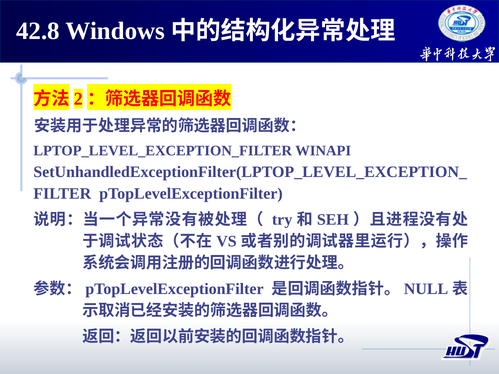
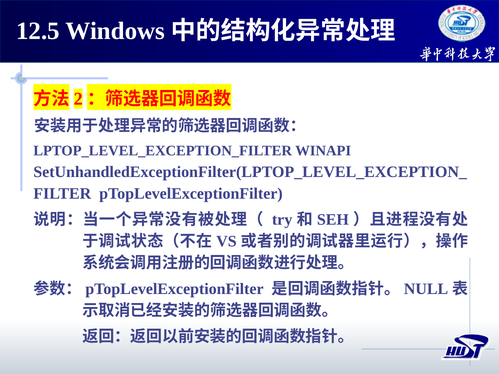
42.8: 42.8 -> 12.5
